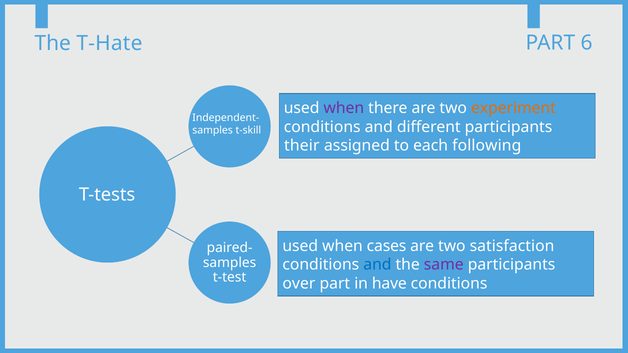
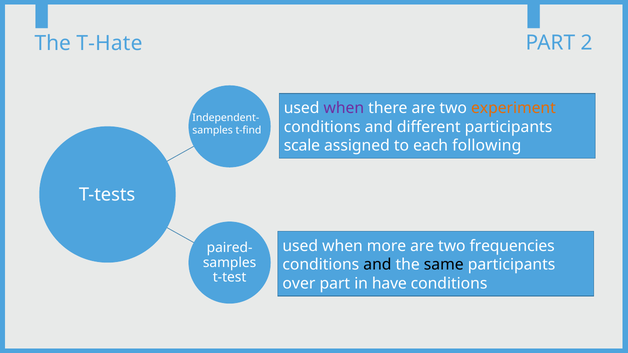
6: 6 -> 2
t-skill: t-skill -> t-find
their: their -> scale
cases: cases -> more
satisfaction: satisfaction -> frequencies
and at (377, 265) colour: blue -> black
same colour: purple -> black
